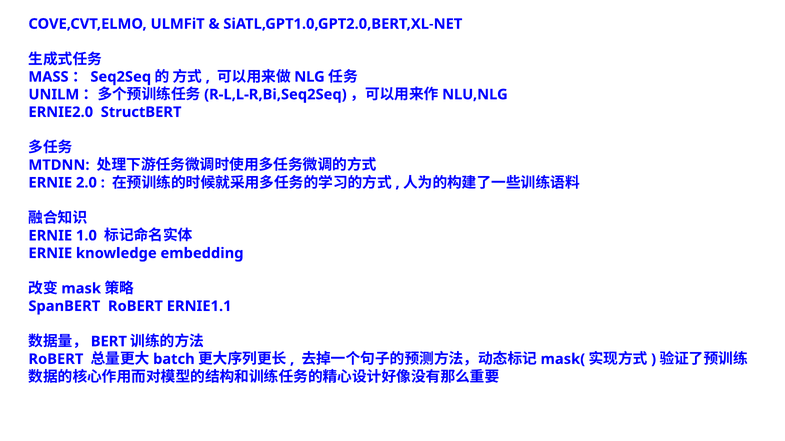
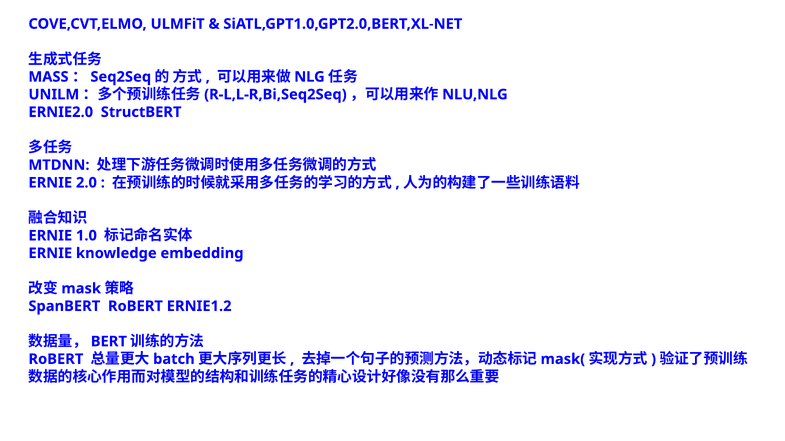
ERNIE1.1: ERNIE1.1 -> ERNIE1.2
